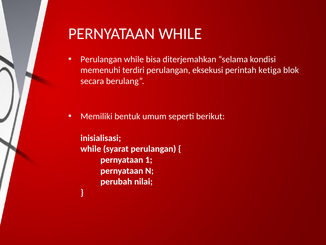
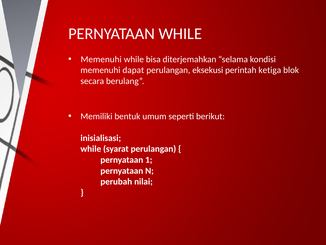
Perulangan at (101, 59): Perulangan -> Memenuhi
terdiri: terdiri -> dapat
